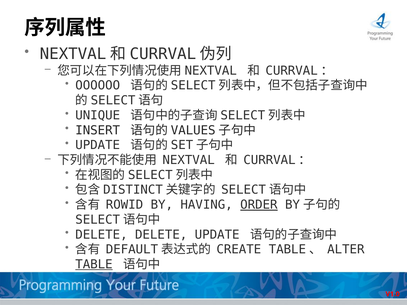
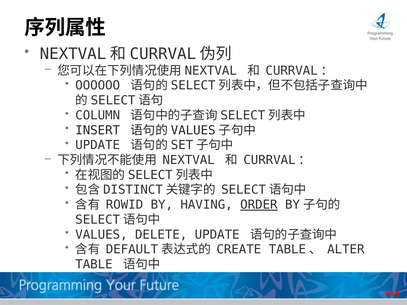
UNIQUE: UNIQUE -> COLUMN
DELETE at (101, 235): DELETE -> VALUES
TABLE underline: present -> none
